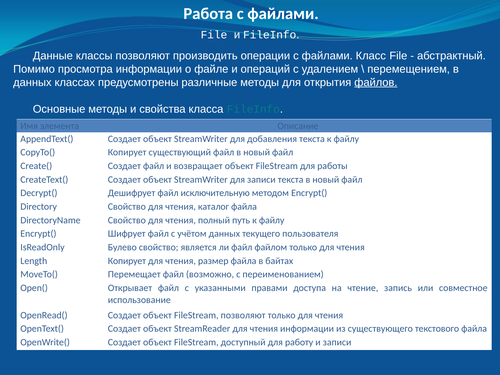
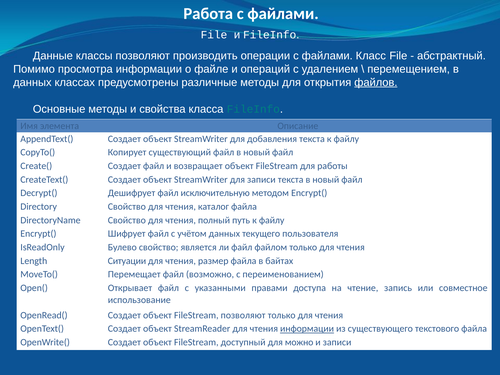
Length Копирует: Копирует -> Ситуации
информации at (307, 329) underline: none -> present
работу: работу -> можно
